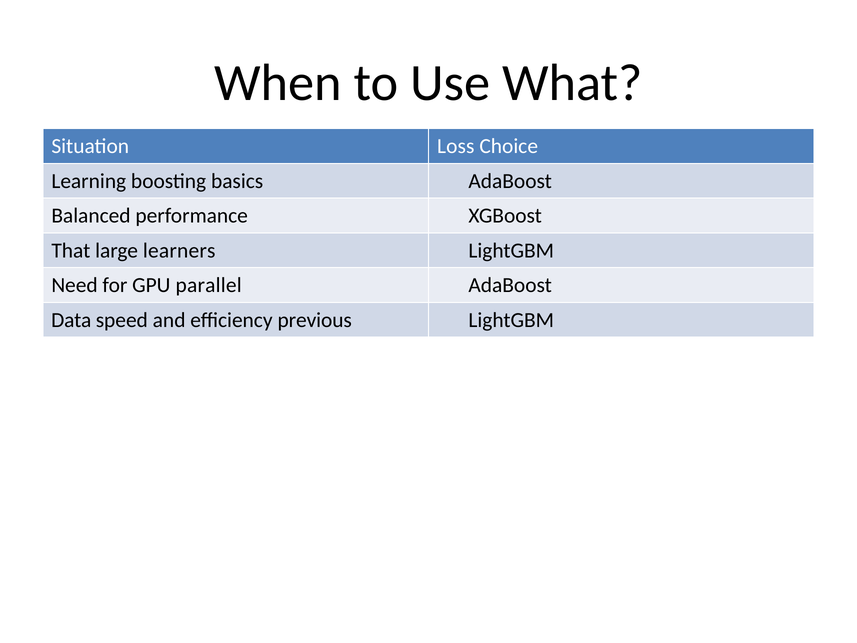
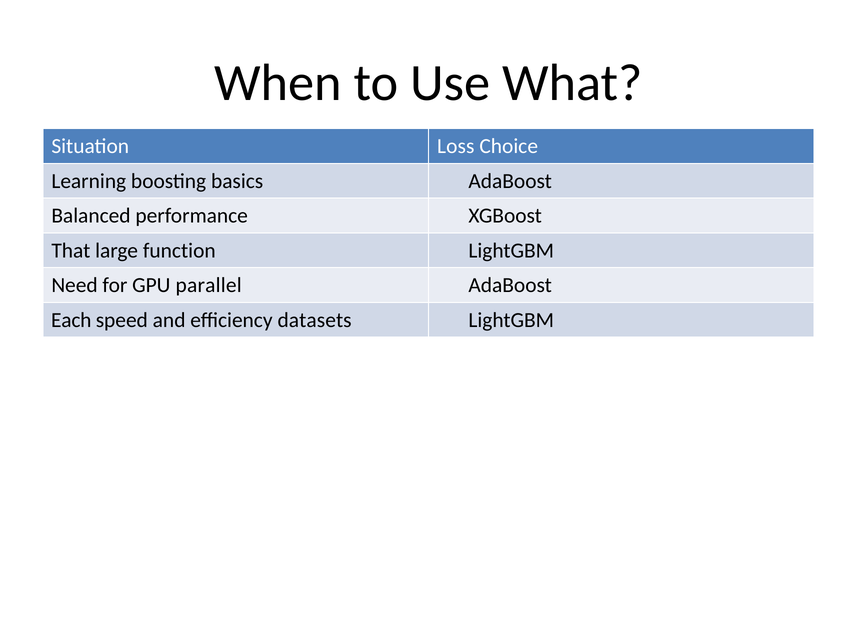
learners: learners -> function
Data: Data -> Each
previous: previous -> datasets
